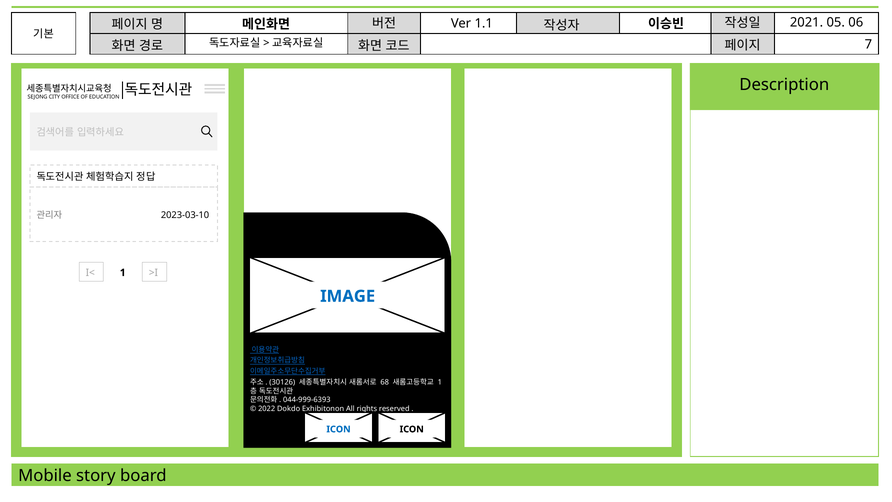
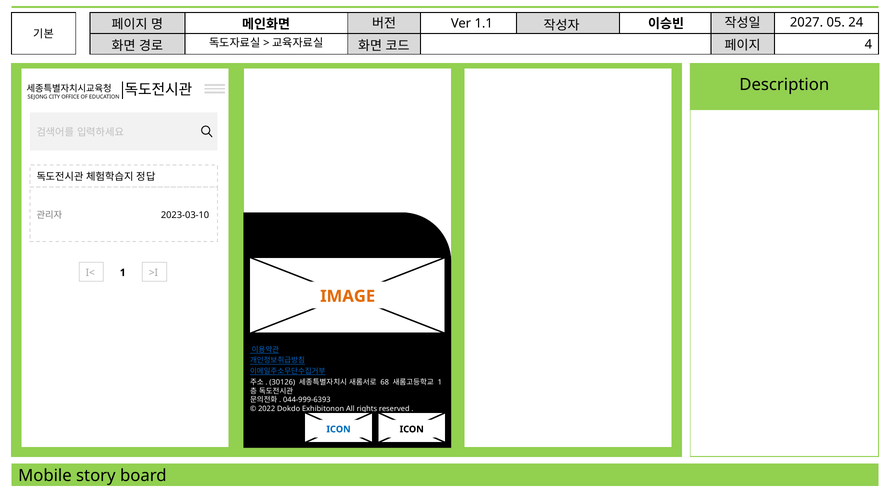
2021: 2021 -> 2027
06: 06 -> 24
7: 7 -> 4
IMAGE colour: blue -> orange
